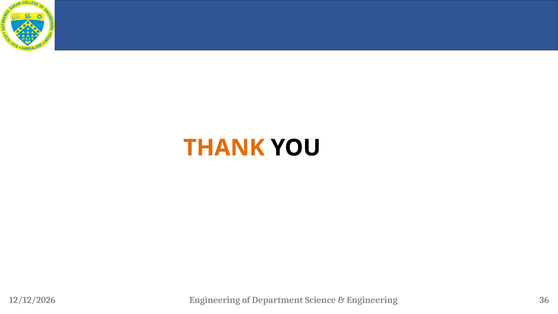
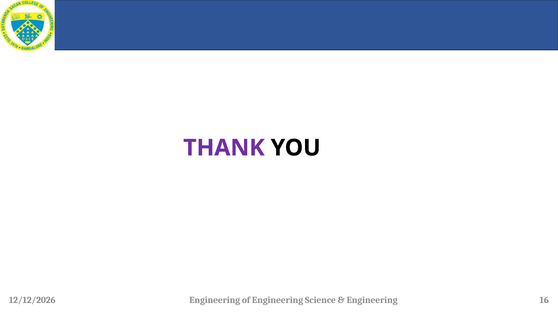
THANK colour: orange -> purple
of Department: Department -> Engineering
36: 36 -> 16
